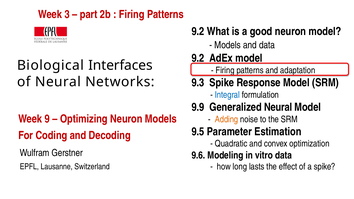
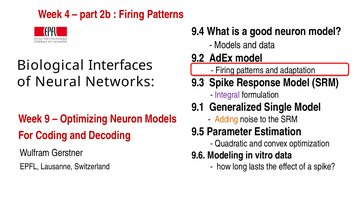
3: 3 -> 4
9.2 at (198, 31): 9.2 -> 9.4
Integral colour: blue -> purple
9.9: 9.9 -> 9.1
Generalized Neural: Neural -> Single
